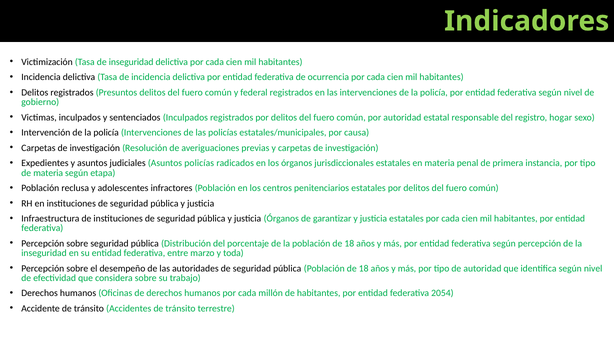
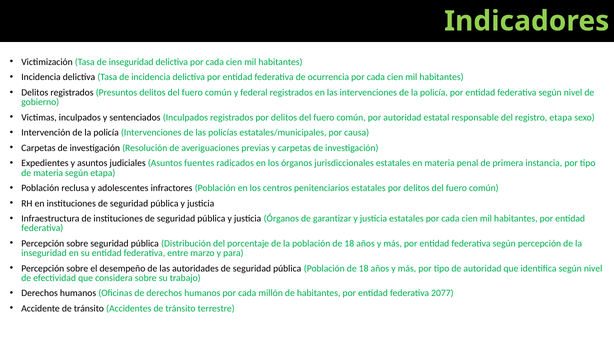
registro hogar: hogar -> etapa
Asuntos policías: policías -> fuentes
toda: toda -> para
2054: 2054 -> 2077
